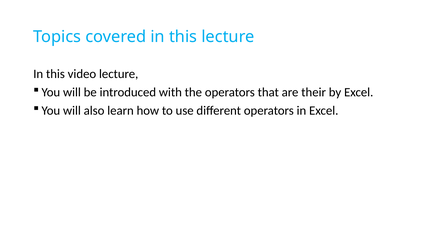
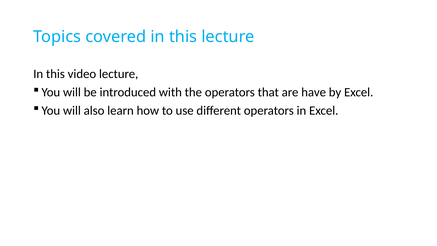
their: their -> have
